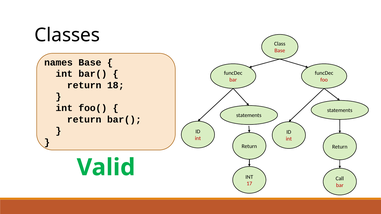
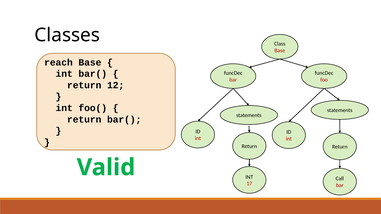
names: names -> reach
18: 18 -> 12
